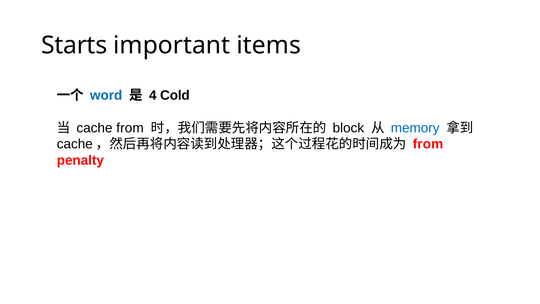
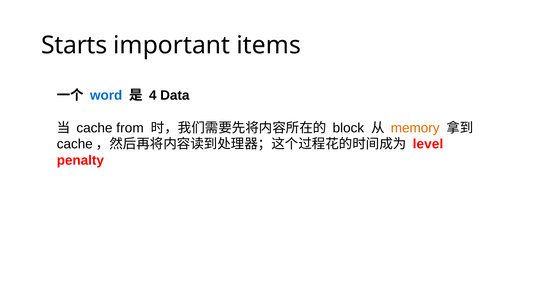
Cold: Cold -> Data
memory colour: blue -> orange
from at (428, 144): from -> level
